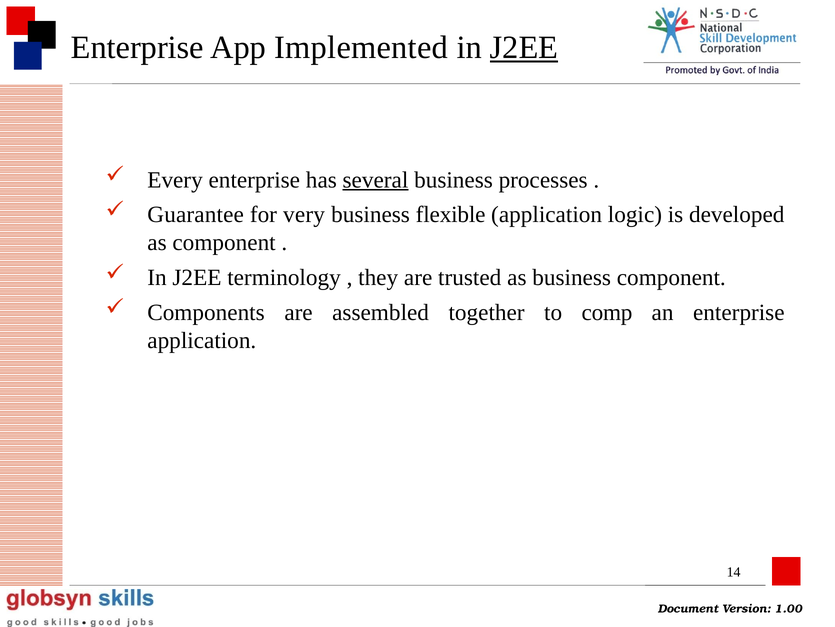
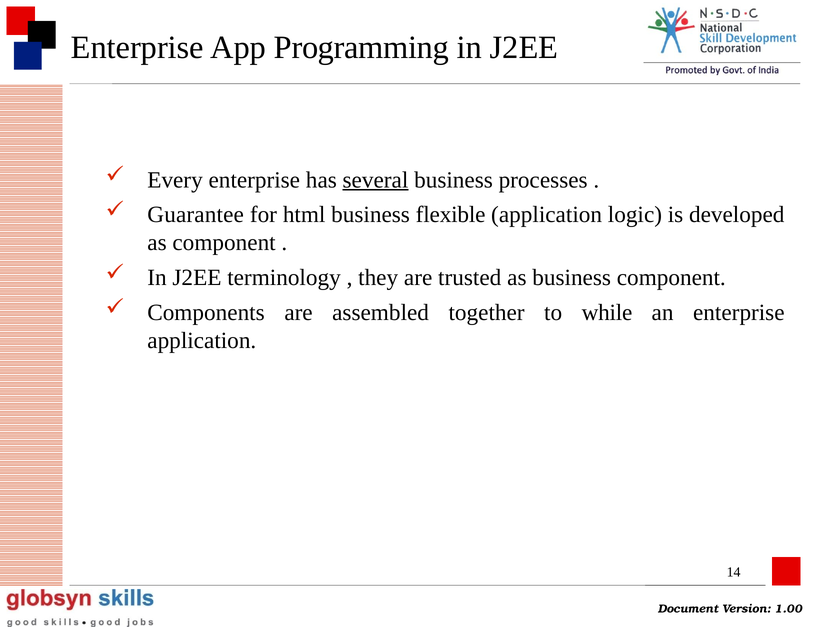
Implemented: Implemented -> Programming
J2EE at (524, 47) underline: present -> none
very: very -> html
comp: comp -> while
